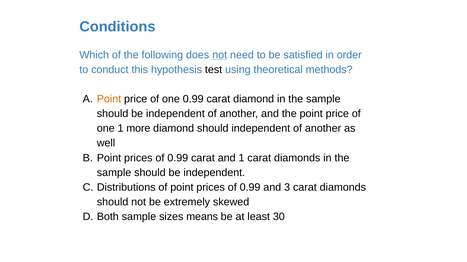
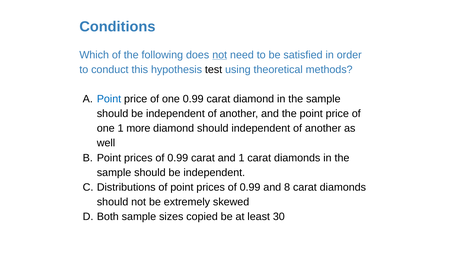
Point at (109, 99) colour: orange -> blue
3: 3 -> 8
means: means -> copied
